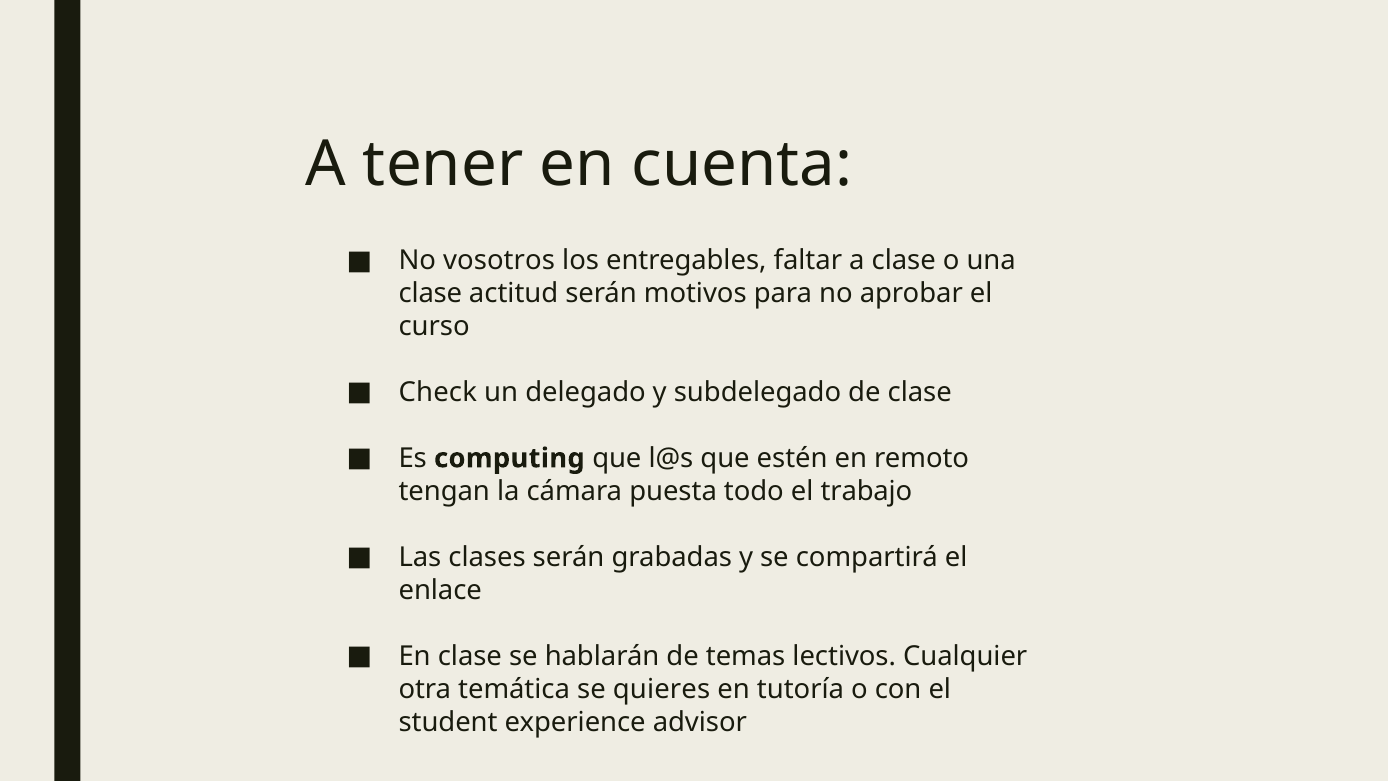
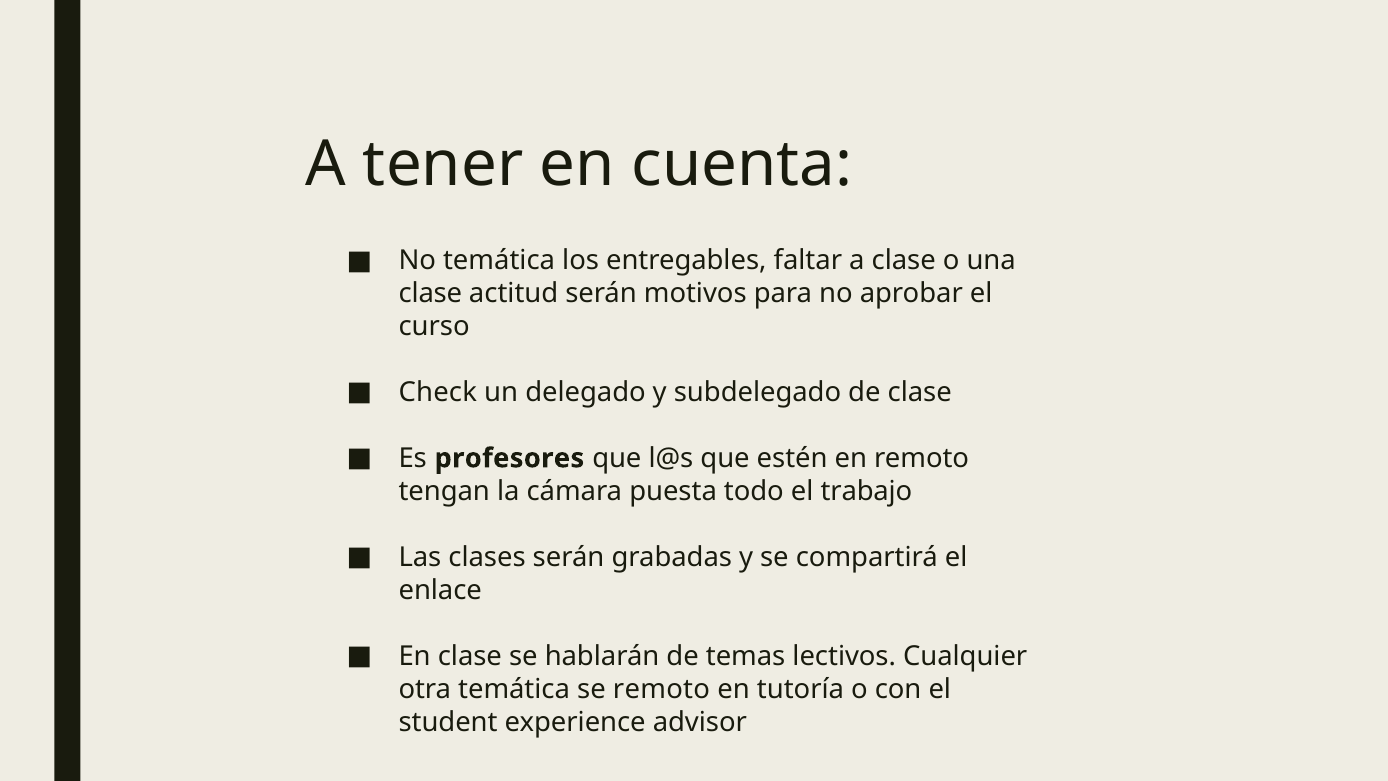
No vosotros: vosotros -> temática
computing: computing -> profesores
se quieres: quieres -> remoto
